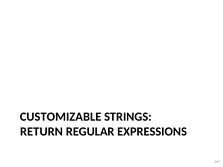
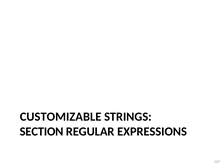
RETURN: RETURN -> SECTION
